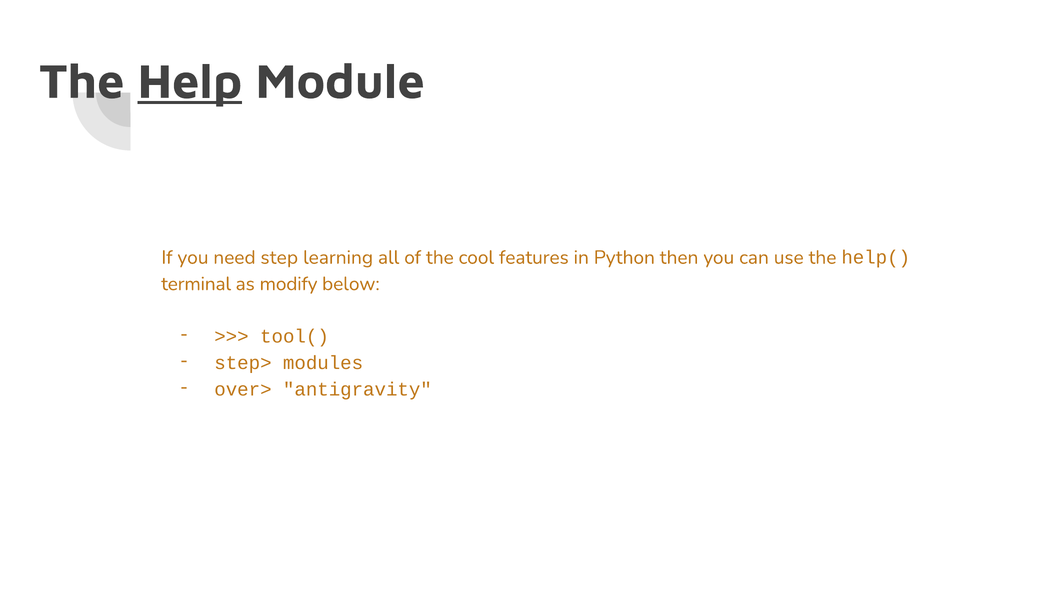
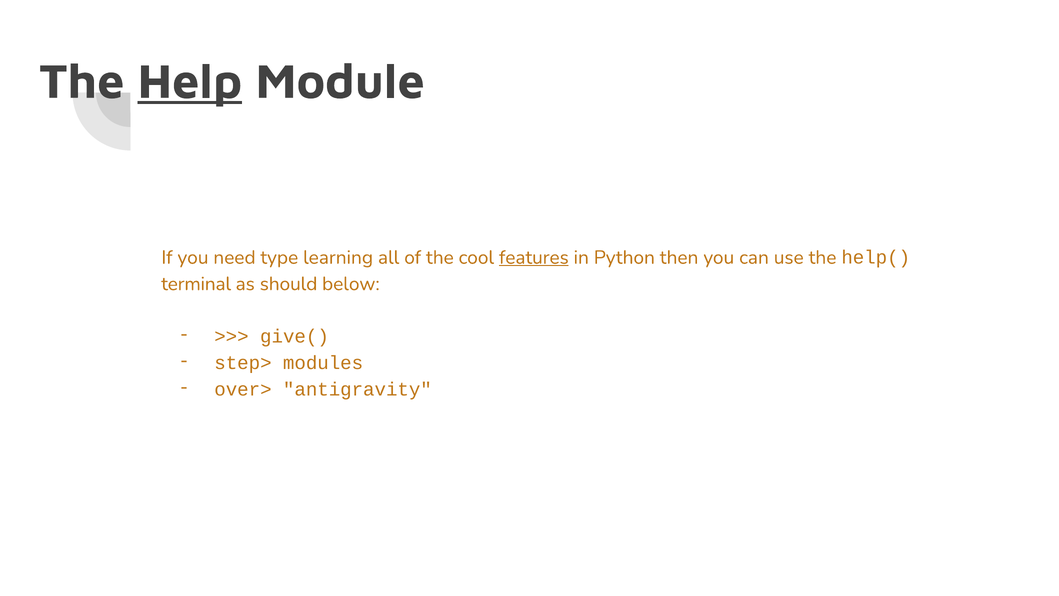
step: step -> type
features underline: none -> present
modify: modify -> should
tool(: tool( -> give(
